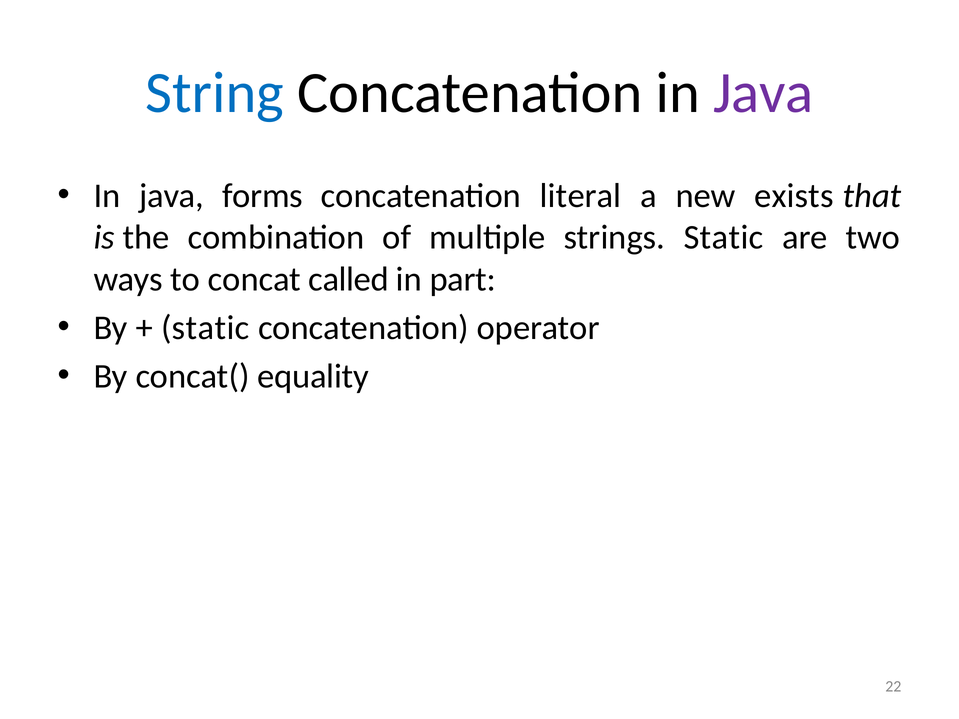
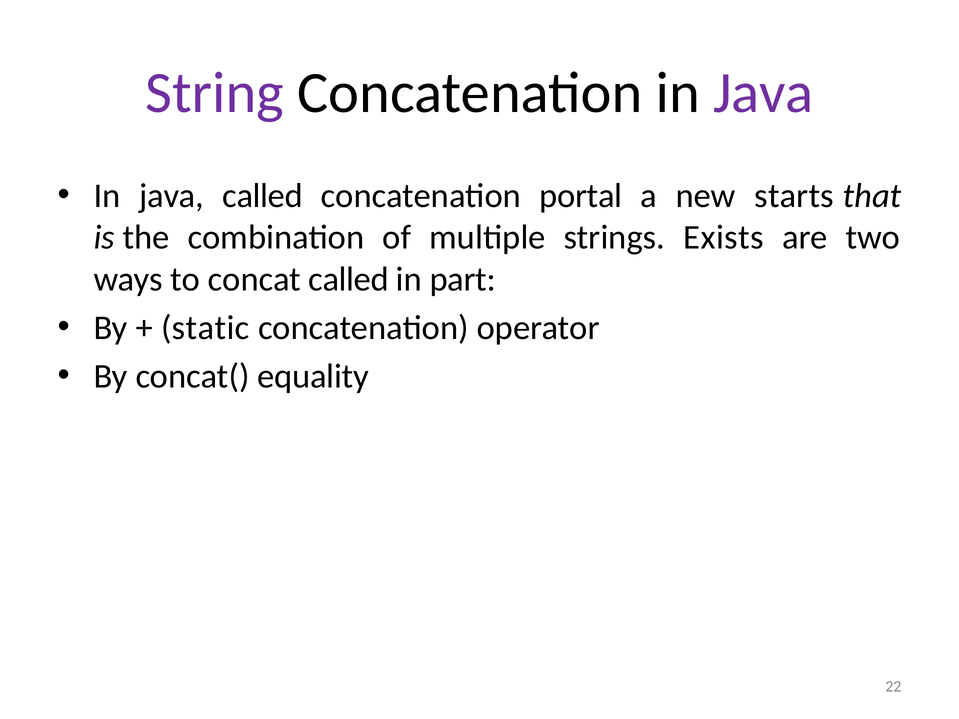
String colour: blue -> purple
java forms: forms -> called
literal: literal -> portal
exists: exists -> starts
strings Static: Static -> Exists
